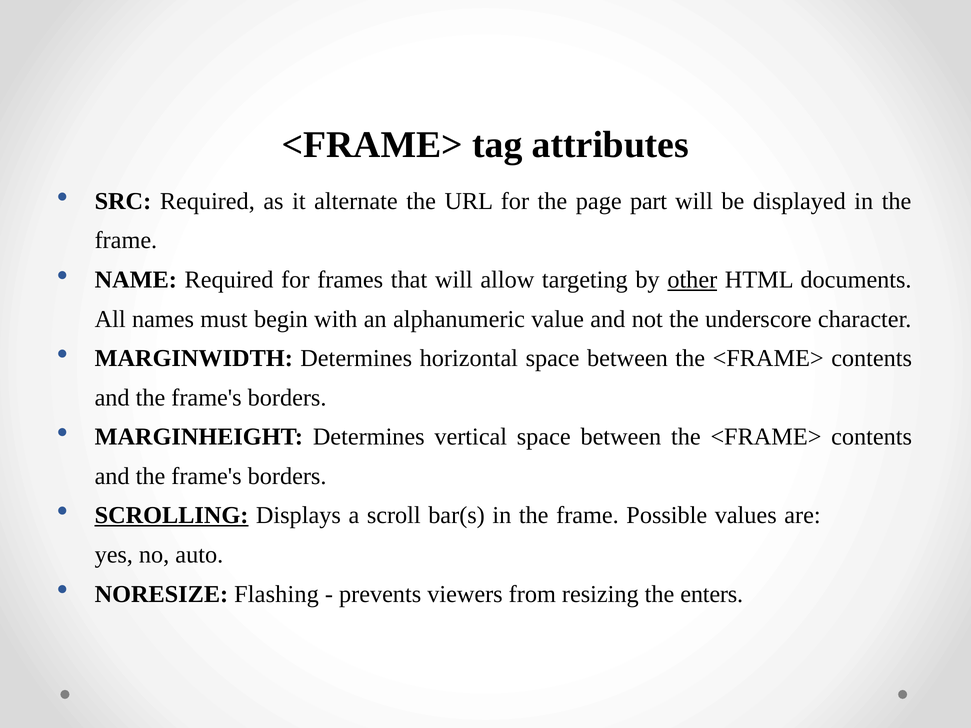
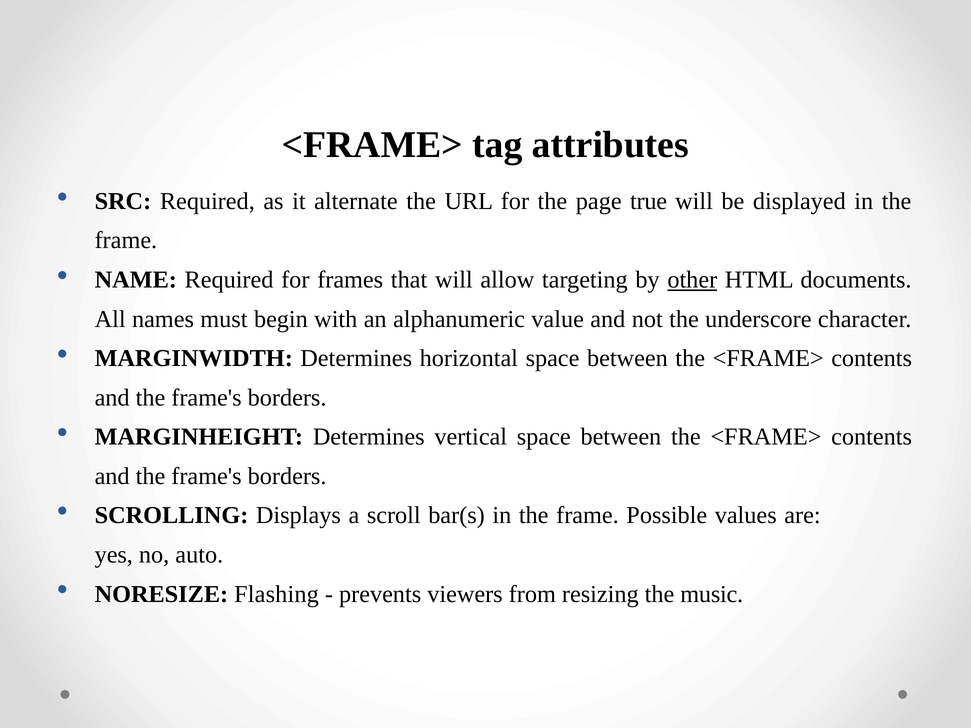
part: part -> true
SCROLLING underline: present -> none
enters: enters -> music
